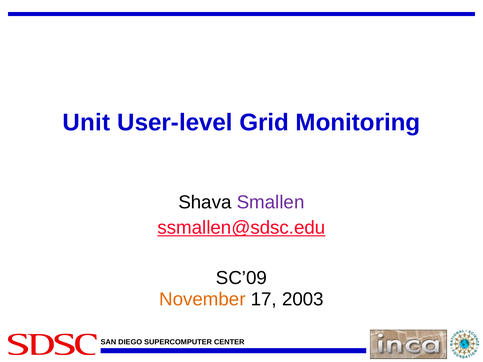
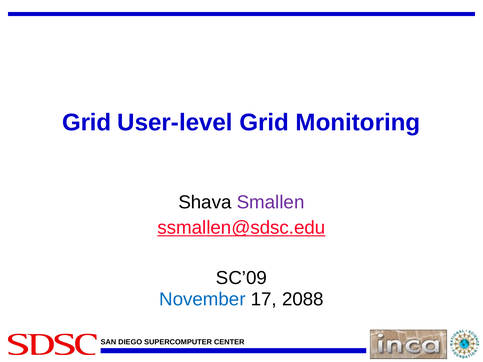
Unit at (86, 123): Unit -> Grid
November colour: orange -> blue
2003: 2003 -> 2088
